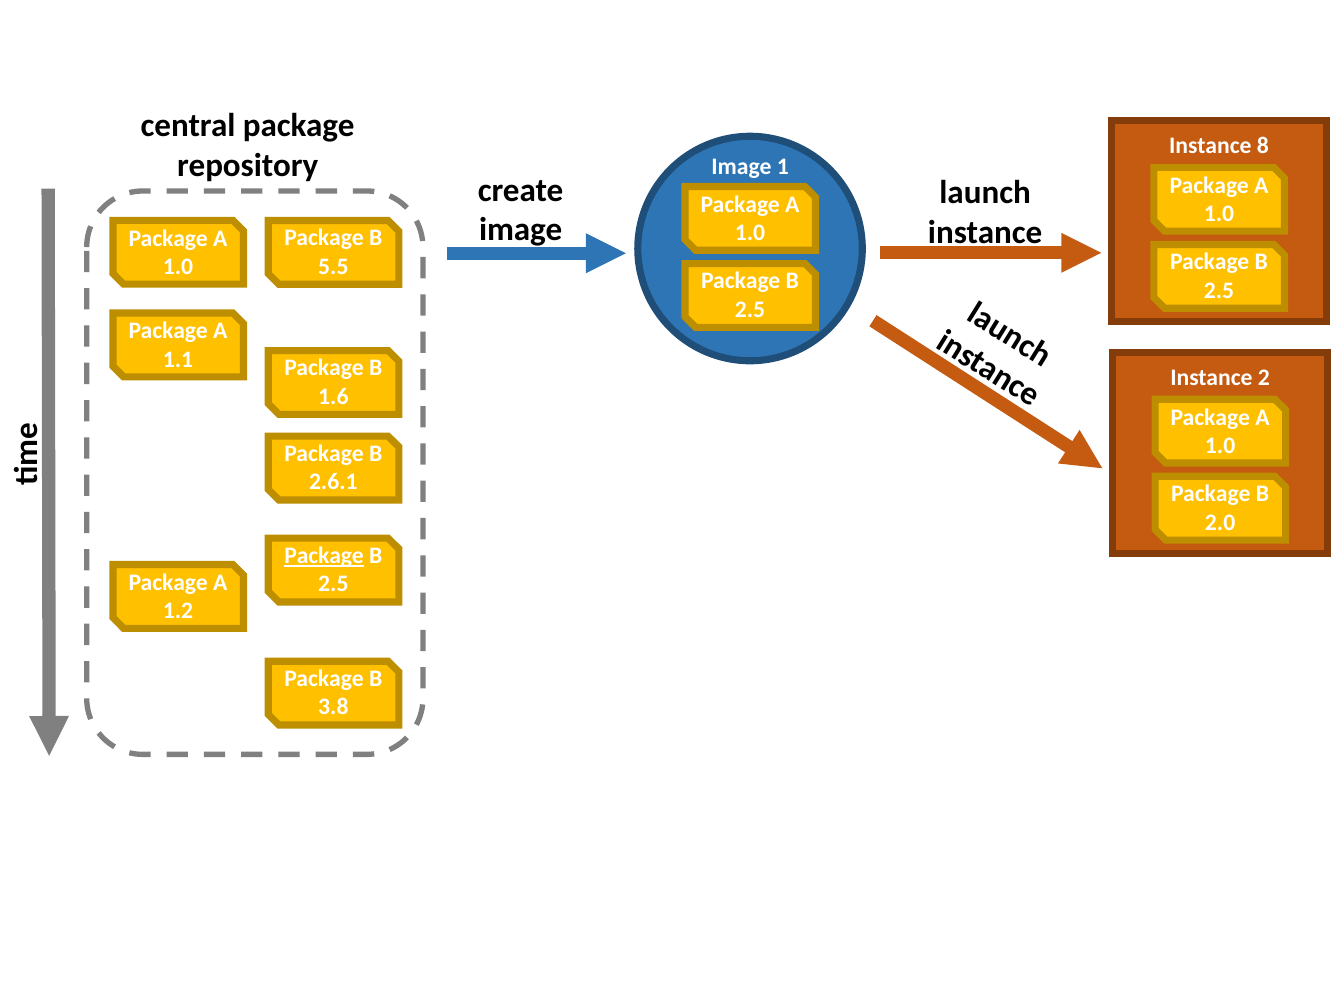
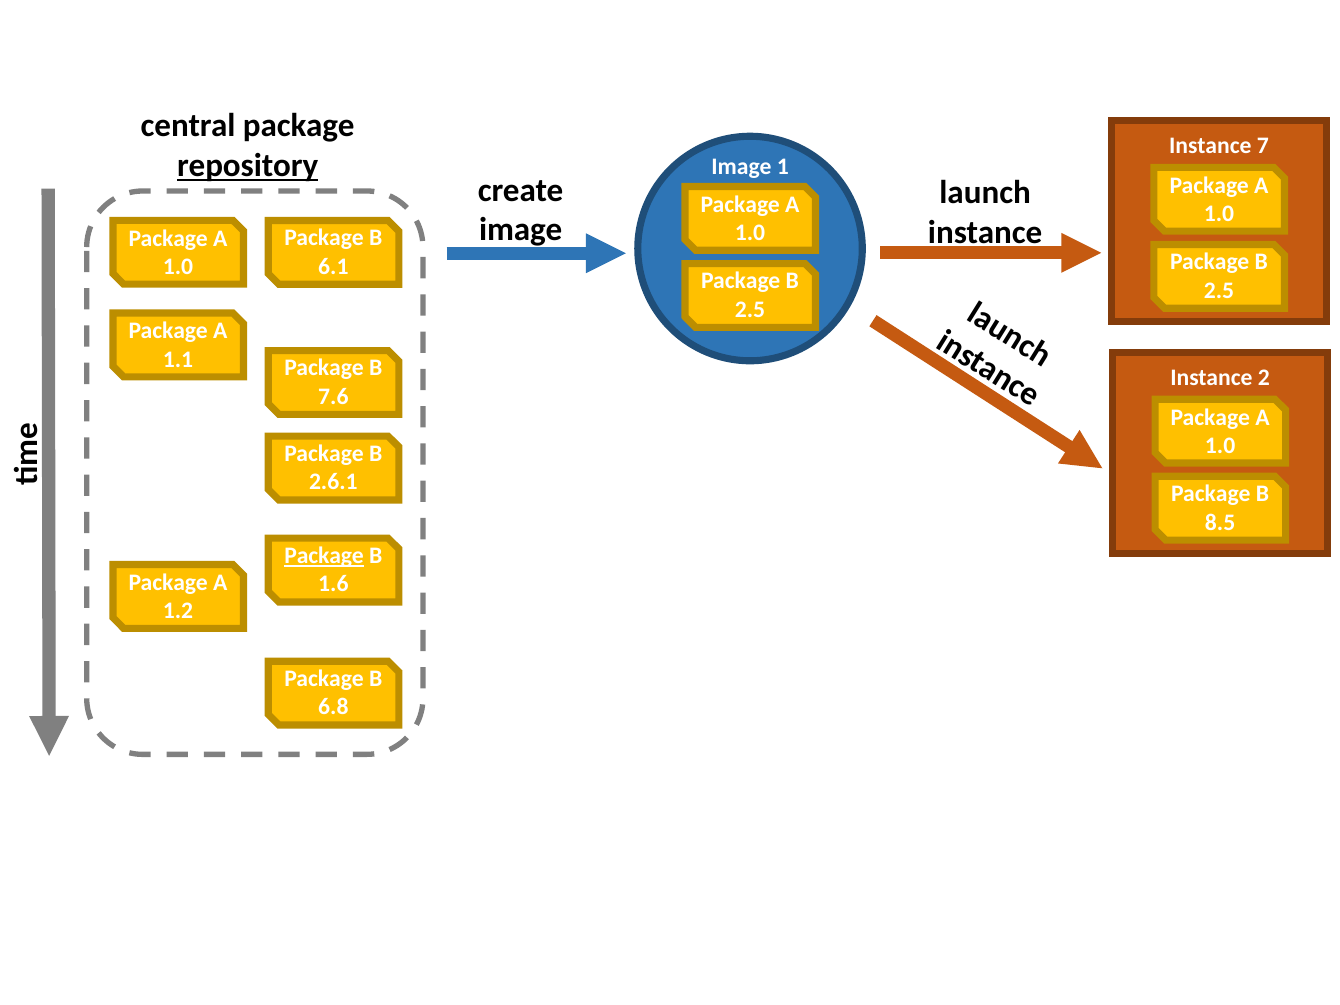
8: 8 -> 7
repository underline: none -> present
5.5: 5.5 -> 6.1
1.6: 1.6 -> 7.6
2.0: 2.0 -> 8.5
2.5 at (333, 584): 2.5 -> 1.6
3.8: 3.8 -> 6.8
